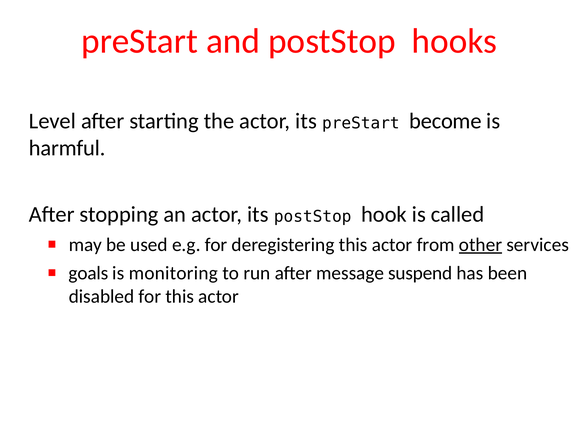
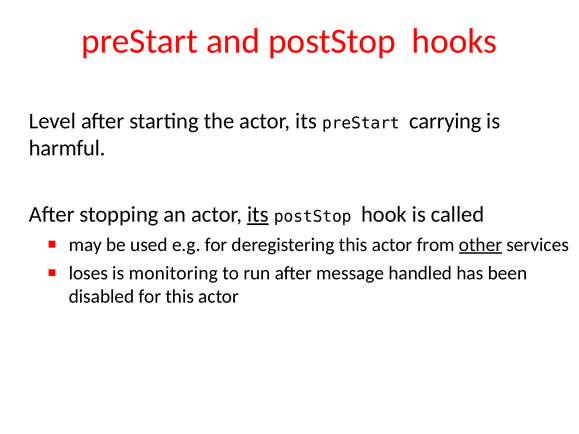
become: become -> carrying
its at (258, 215) underline: none -> present
goals: goals -> loses
suspend: suspend -> handled
